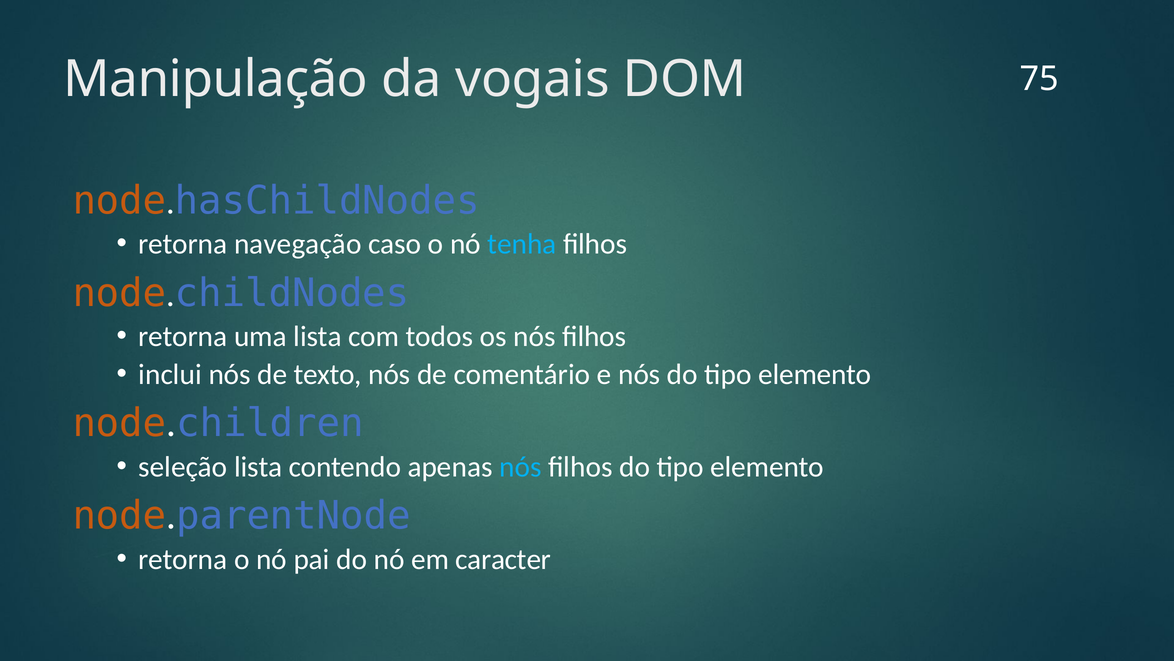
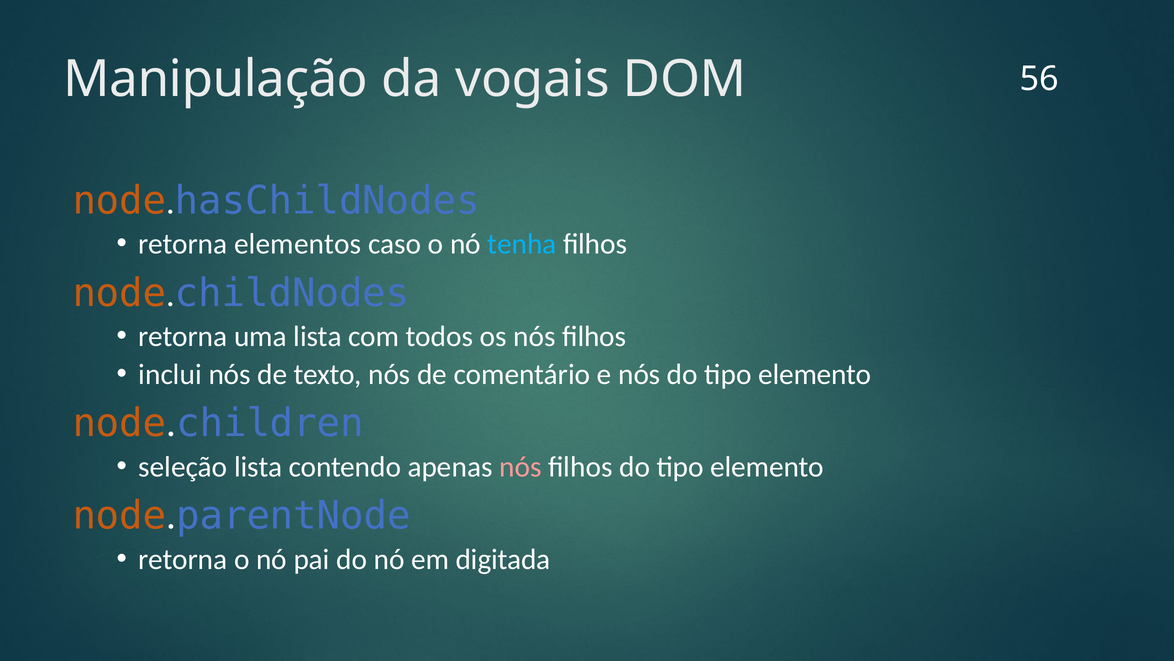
75: 75 -> 56
navegação: navegação -> elementos
nós at (520, 467) colour: light blue -> pink
caracter: caracter -> digitada
